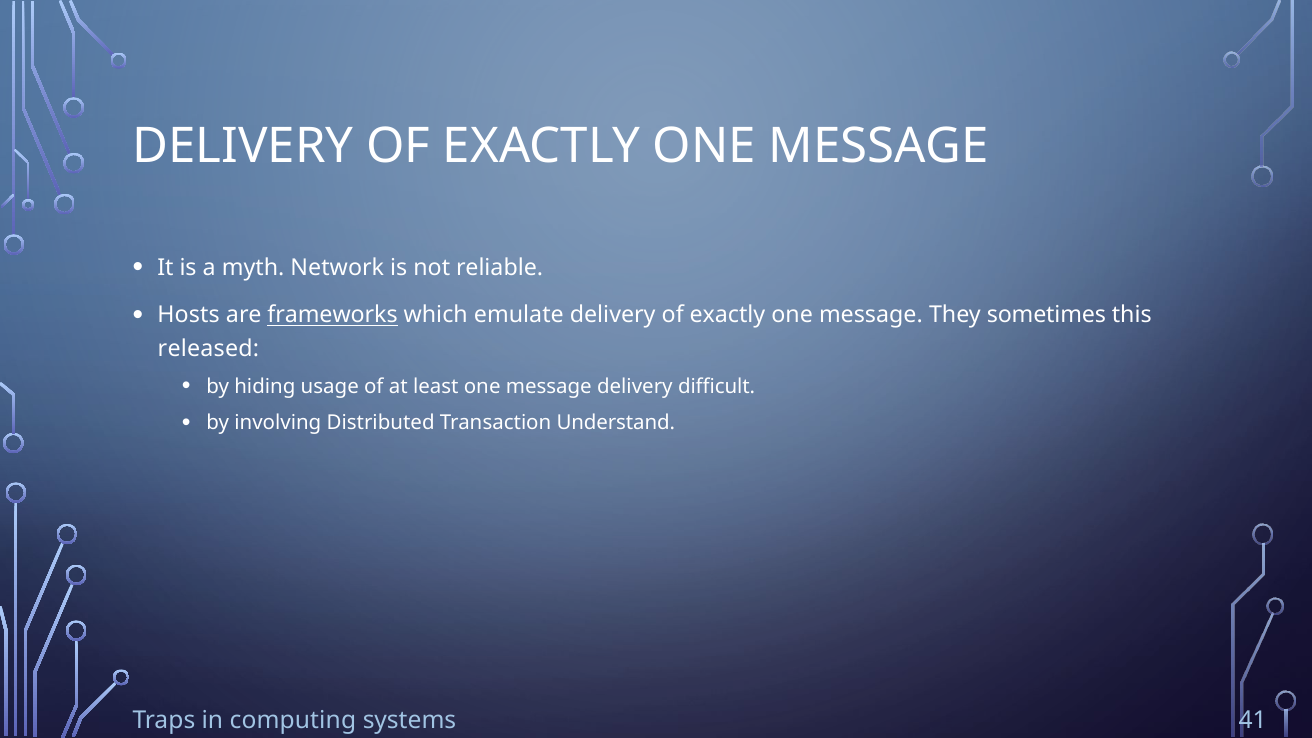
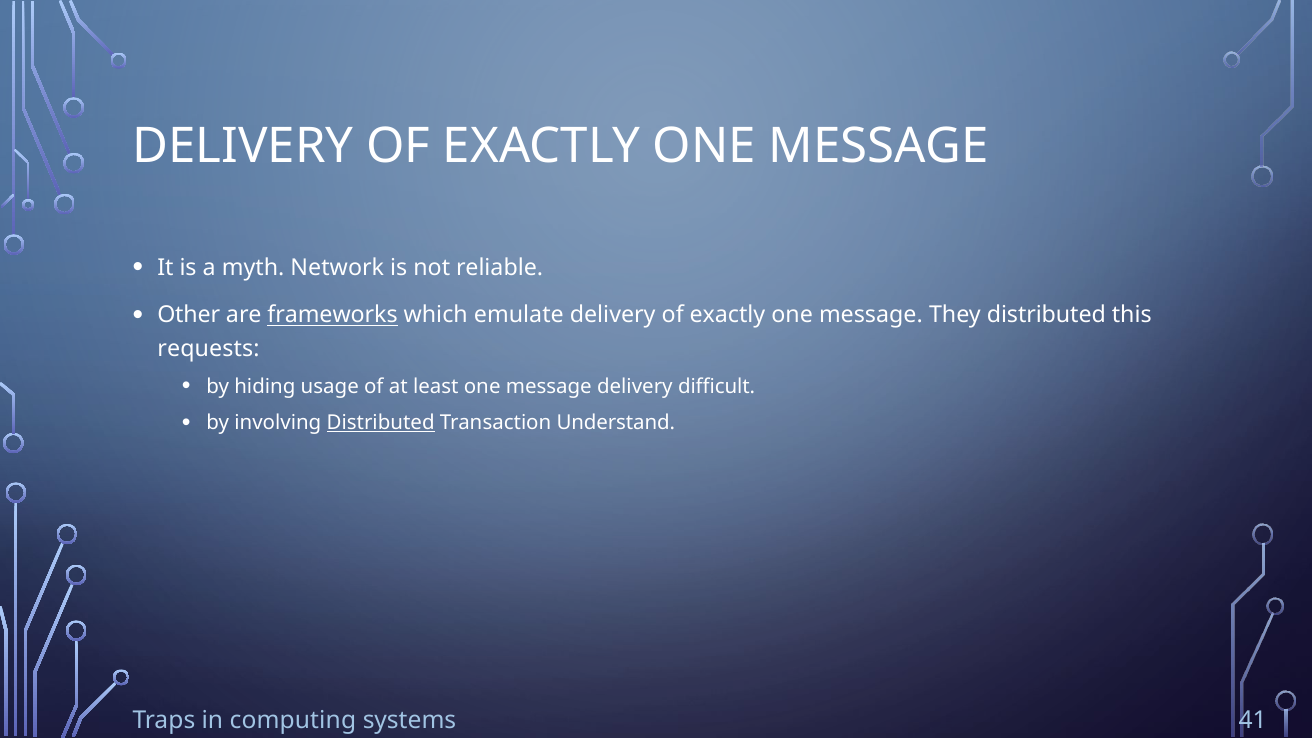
Hosts: Hosts -> Other
They sometimes: sometimes -> distributed
released: released -> requests
Distributed at (381, 423) underline: none -> present
